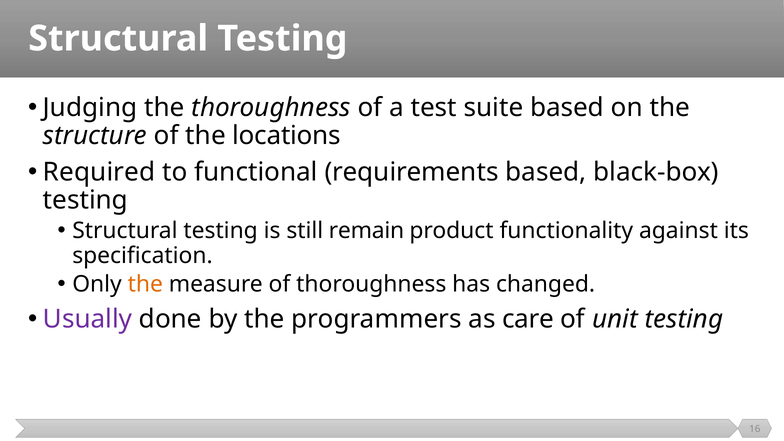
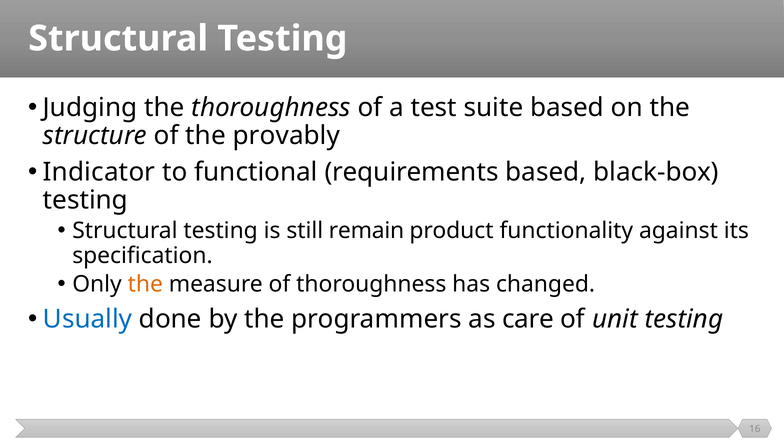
locations: locations -> provably
Required: Required -> Indicator
Usually colour: purple -> blue
